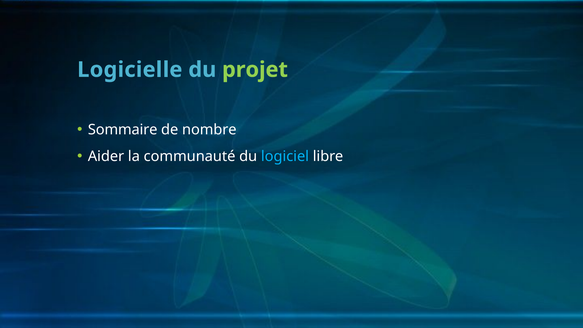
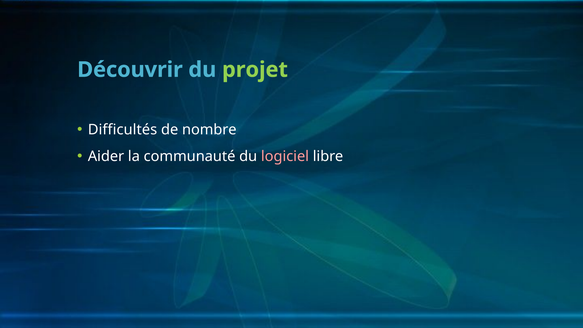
Logicielle: Logicielle -> Découvrir
Sommaire: Sommaire -> Difficultés
logiciel colour: light blue -> pink
